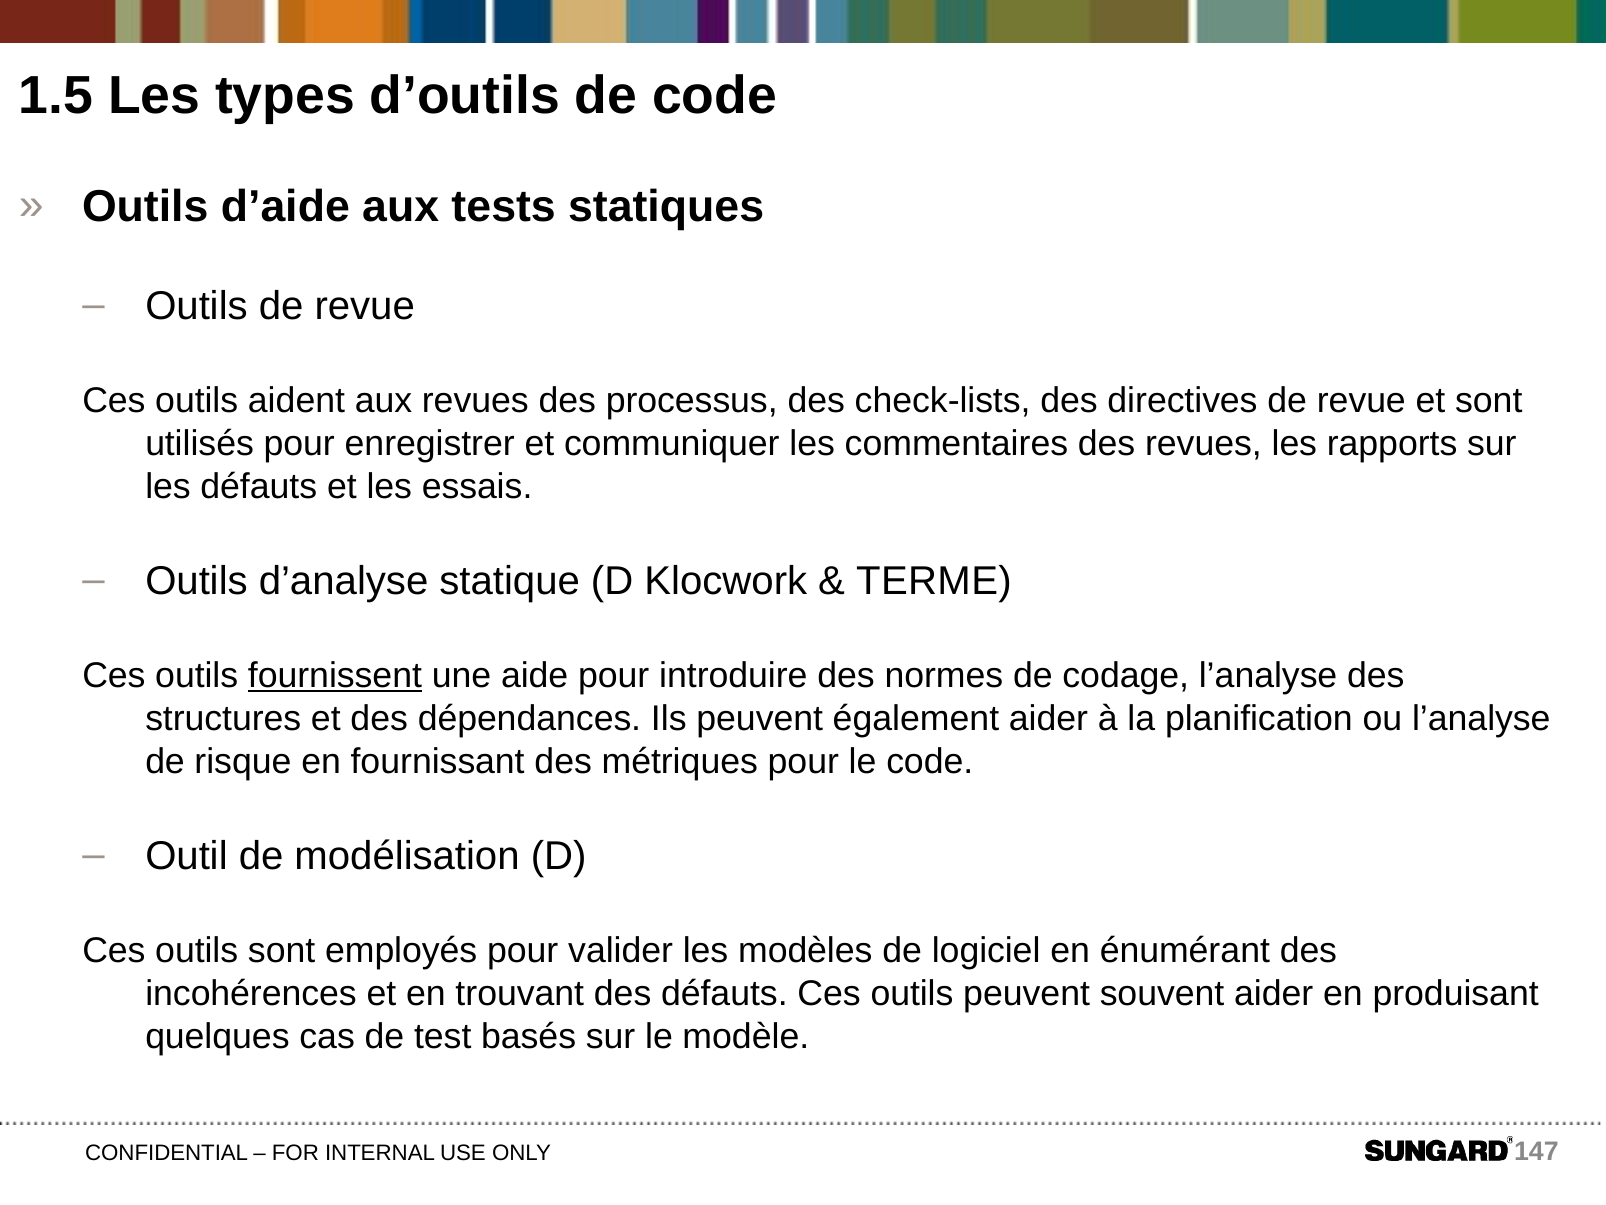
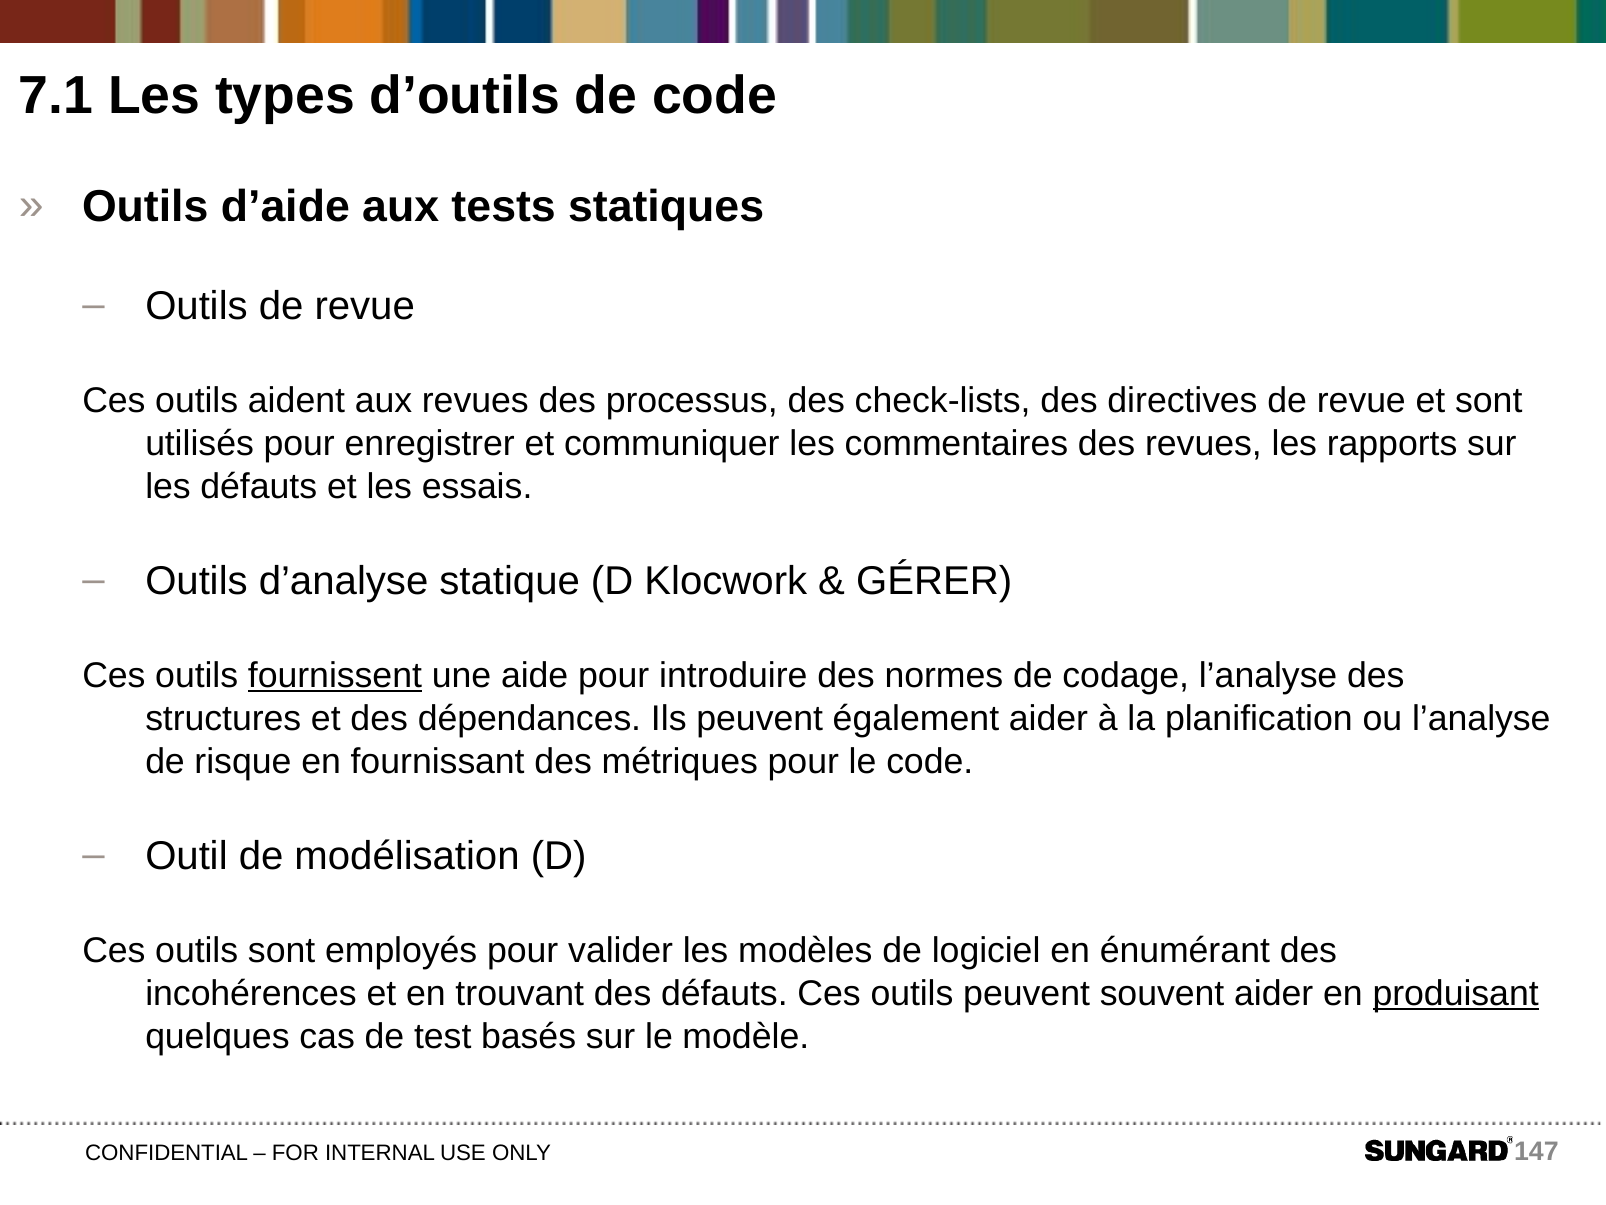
1.5: 1.5 -> 7.1
TERME: TERME -> GÉRER
produisant underline: none -> present
